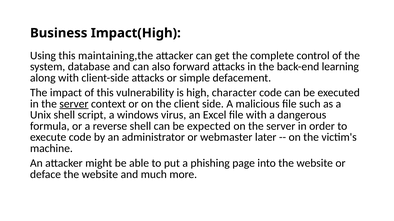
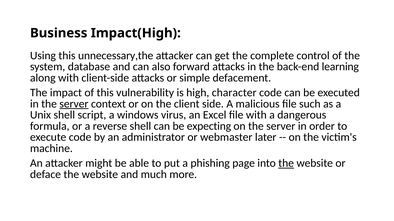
maintaining,the: maintaining,the -> unnecessary,the
expected: expected -> expecting
the at (286, 164) underline: none -> present
